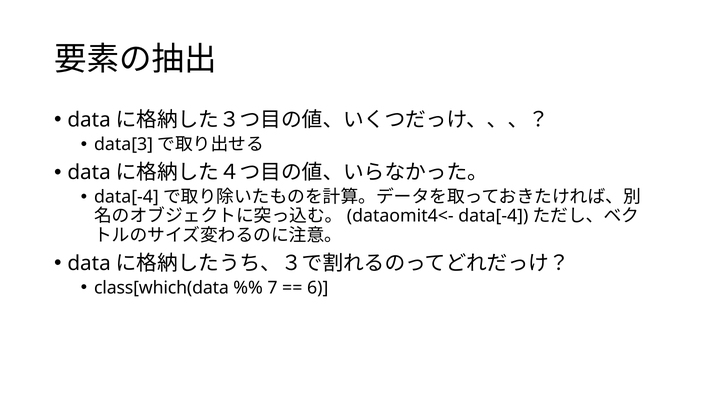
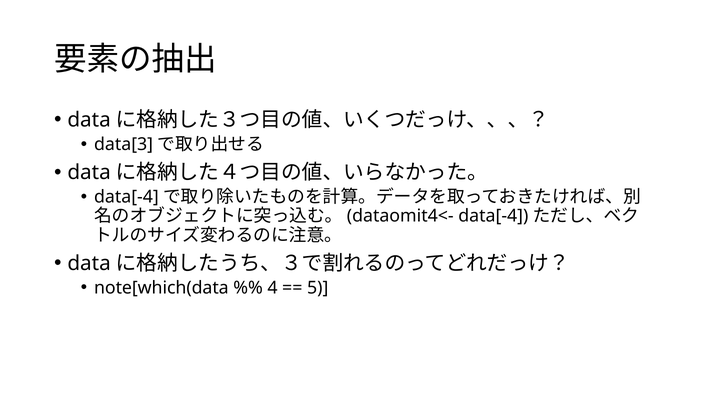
class[which(data: class[which(data -> note[which(data
7: 7 -> 4
6: 6 -> 5
